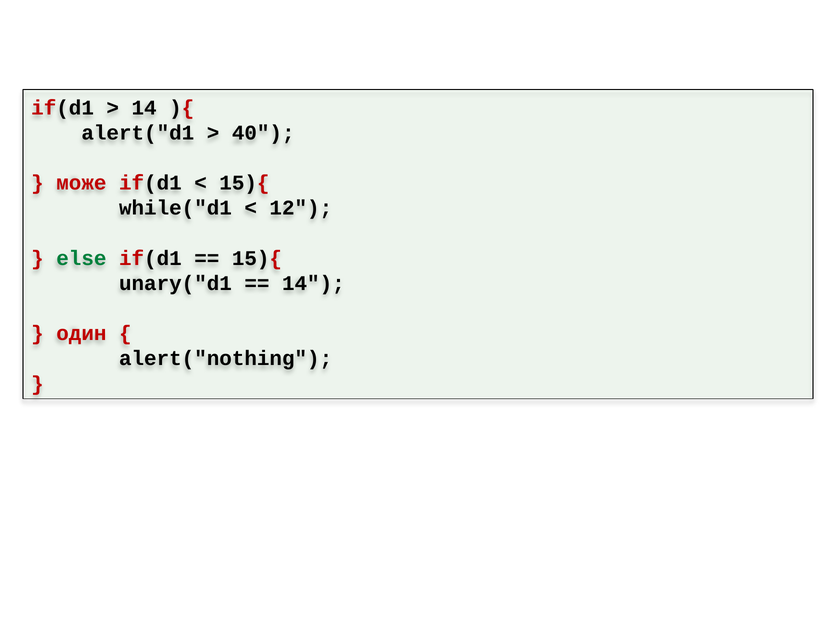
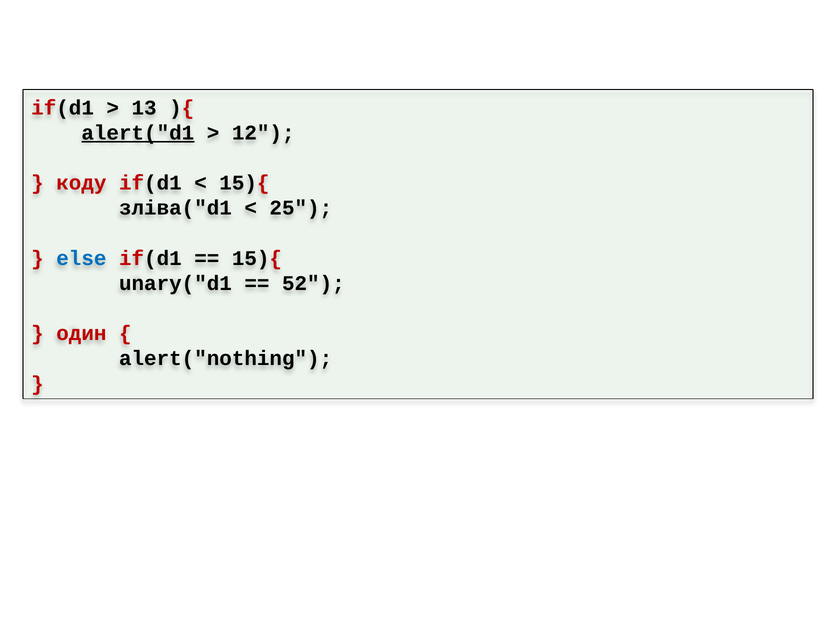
14 at (144, 108): 14 -> 13
alert("d1 underline: none -> present
40: 40 -> 12
може: може -> коду
while("d1: while("d1 -> зліва("d1
12: 12 -> 25
else colour: green -> blue
14 at (313, 283): 14 -> 52
